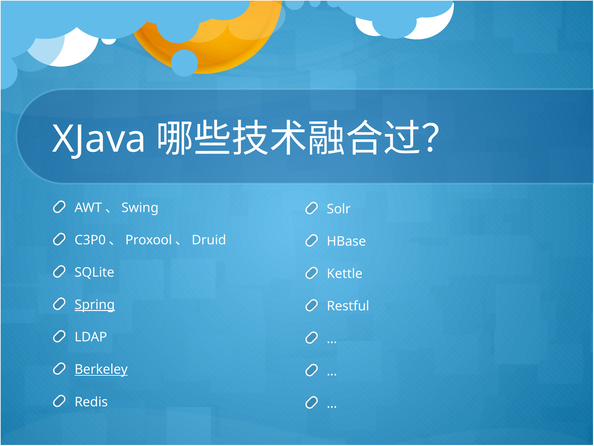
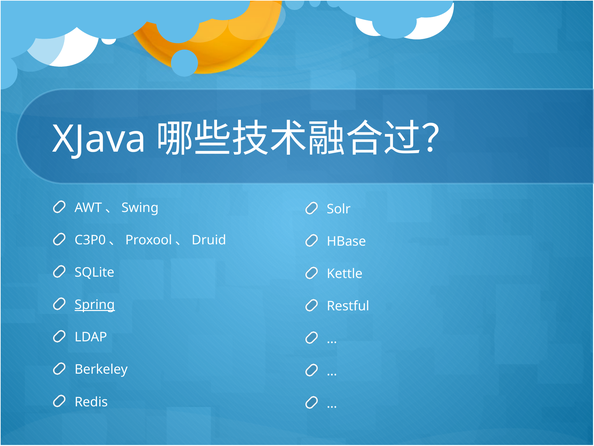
Berkeley underline: present -> none
